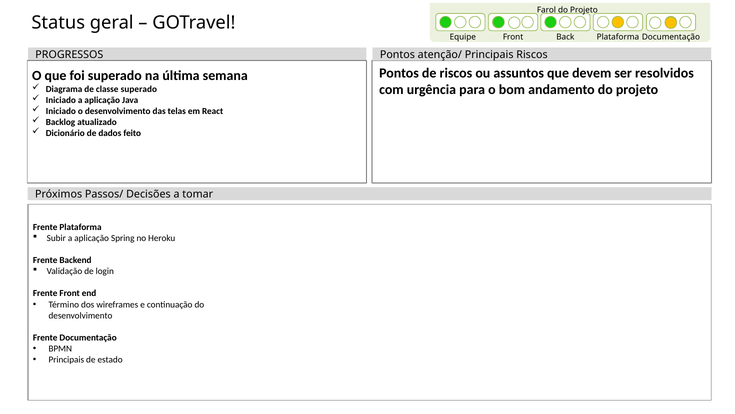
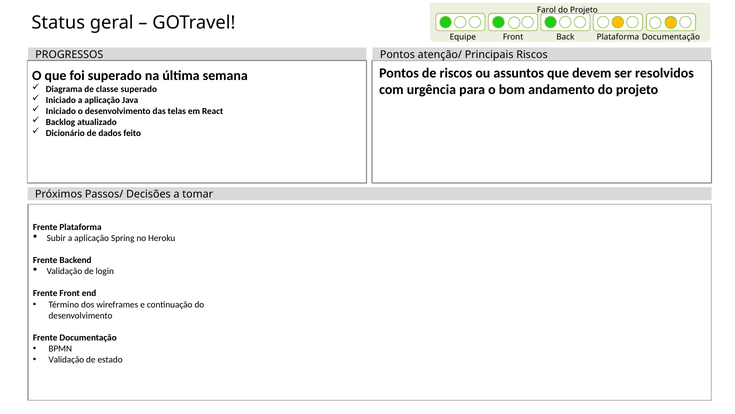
Principais at (66, 359): Principais -> Validação
